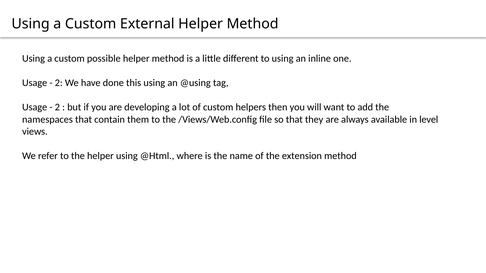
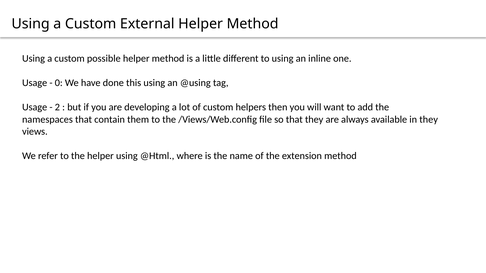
2 at (59, 83): 2 -> 0
in level: level -> they
